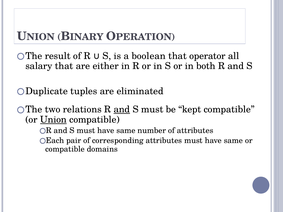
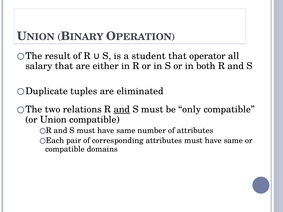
boolean: boolean -> student
kept: kept -> only
Union underline: present -> none
